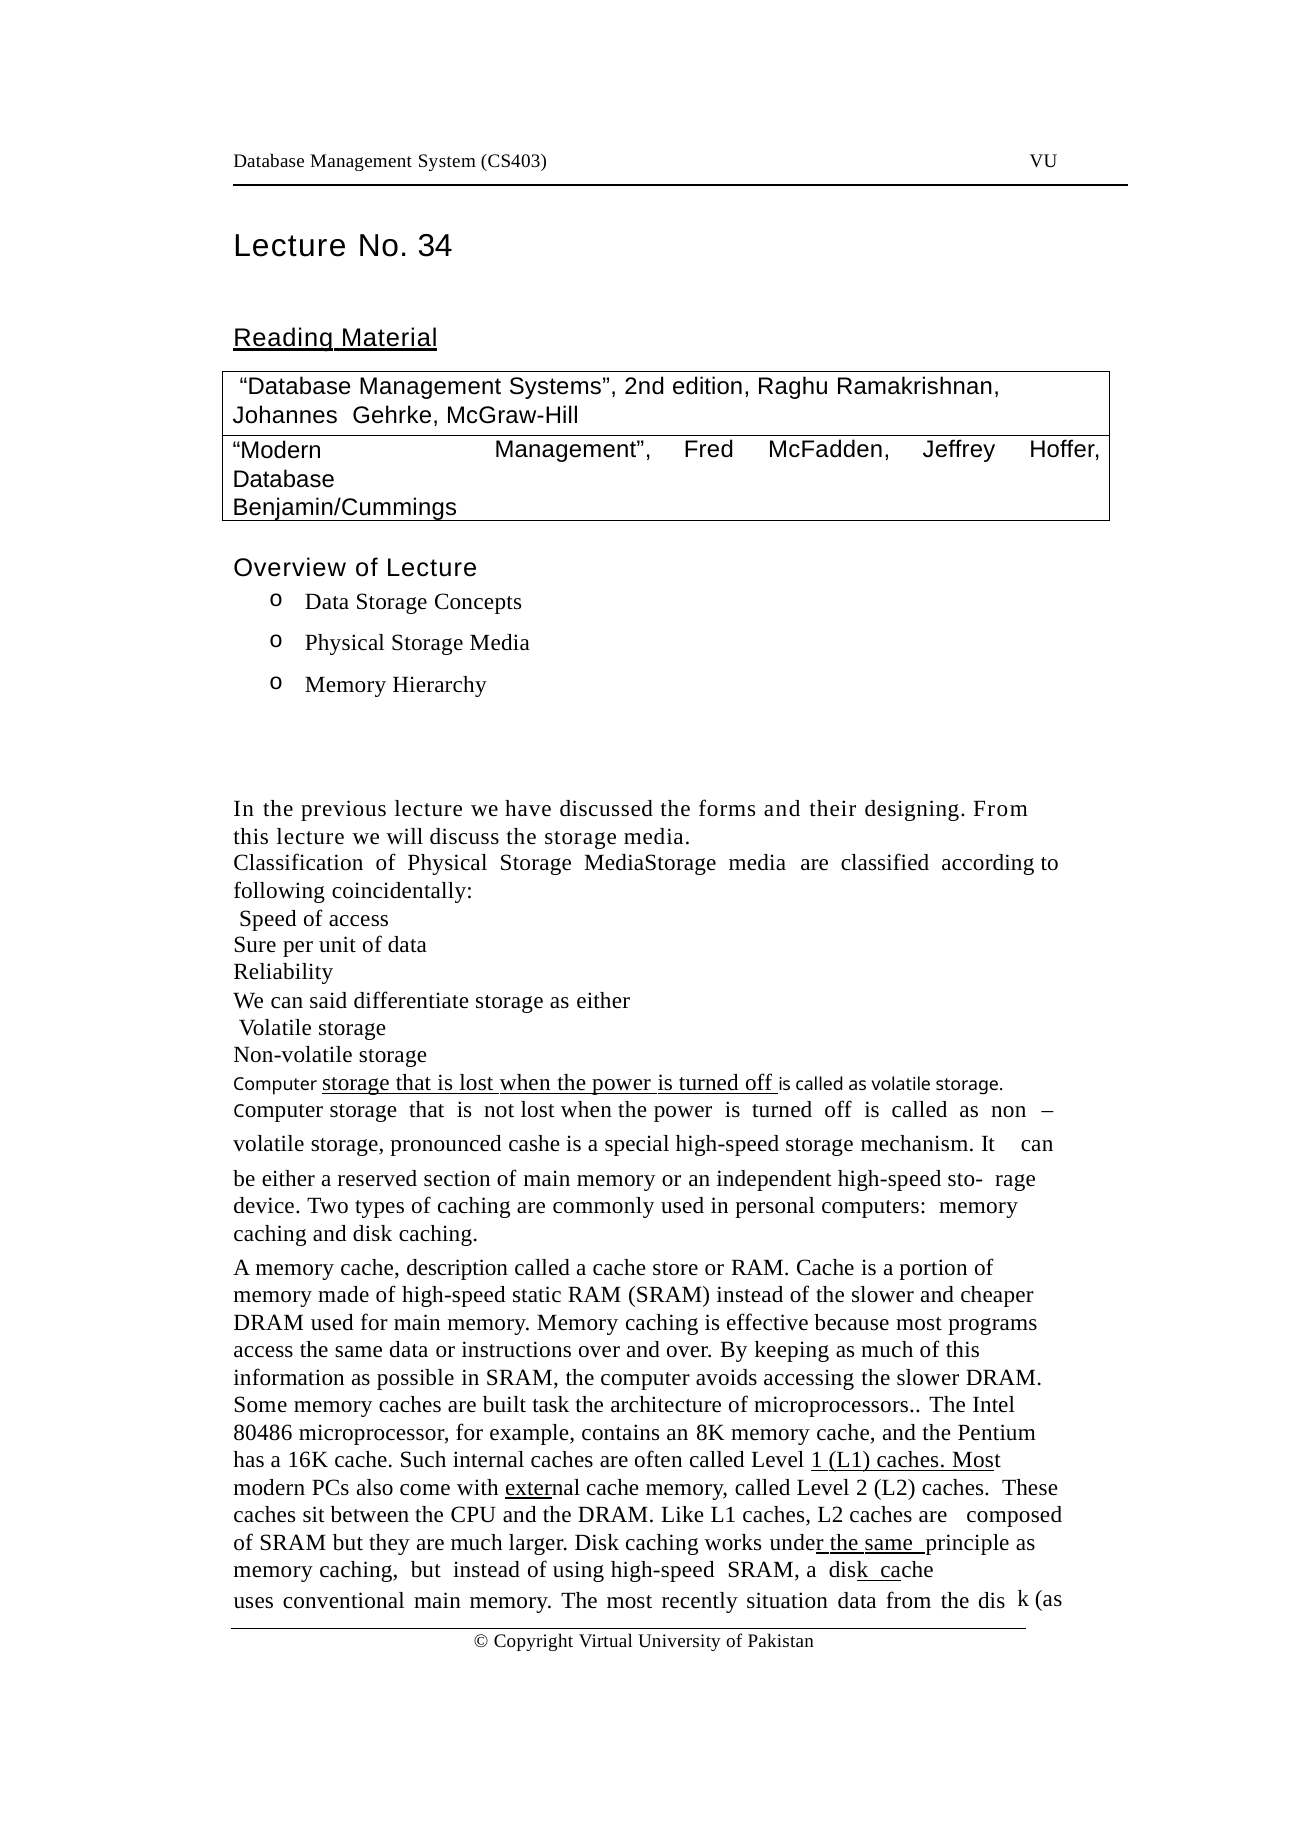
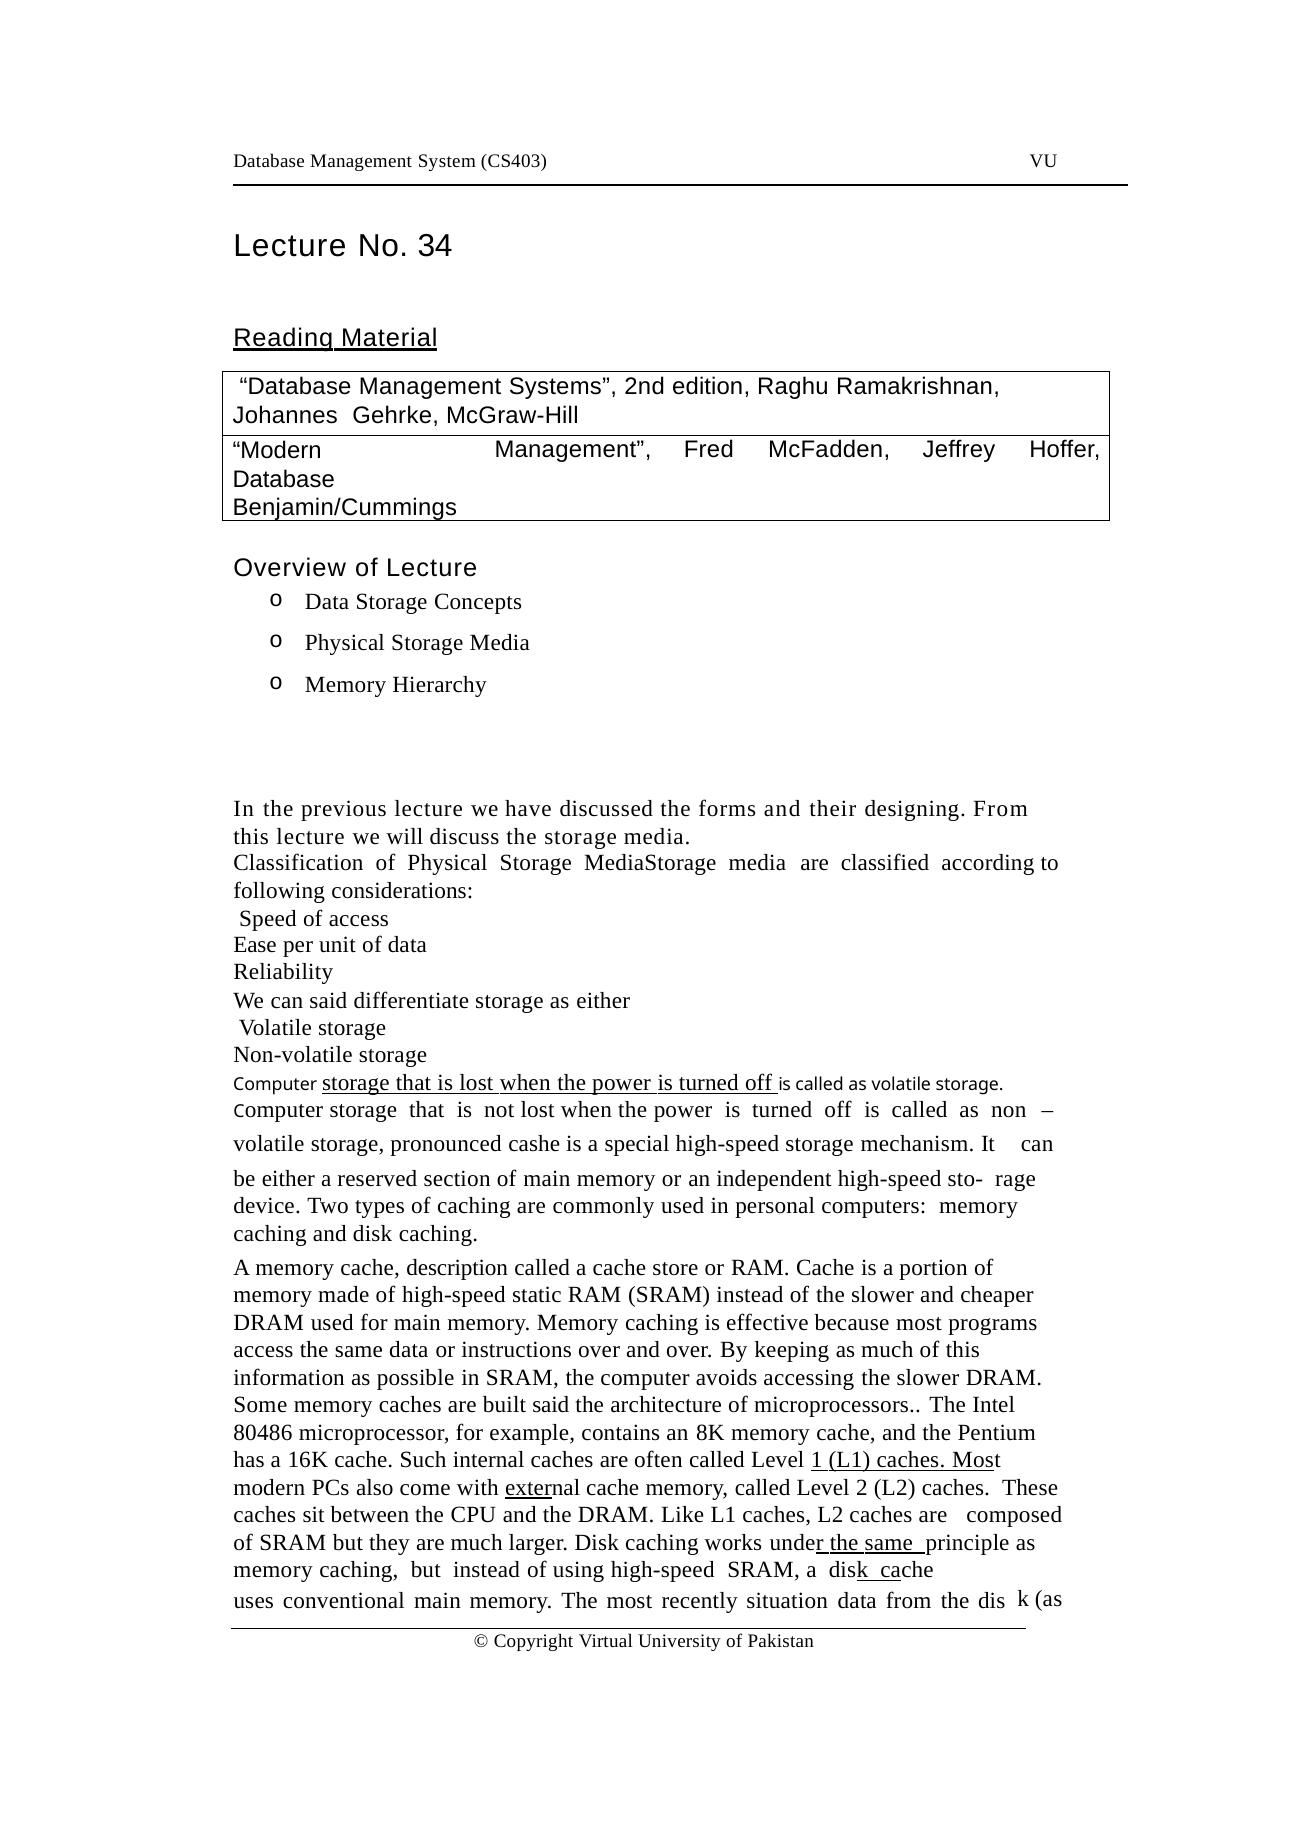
coincidentally: coincidentally -> considerations
Sure: Sure -> Ease
built task: task -> said
